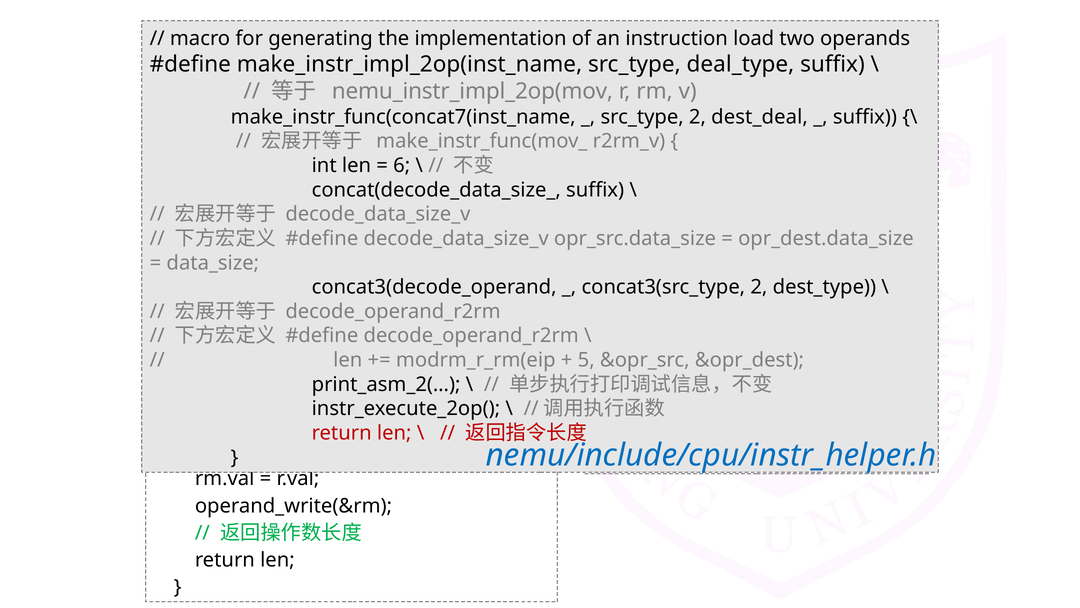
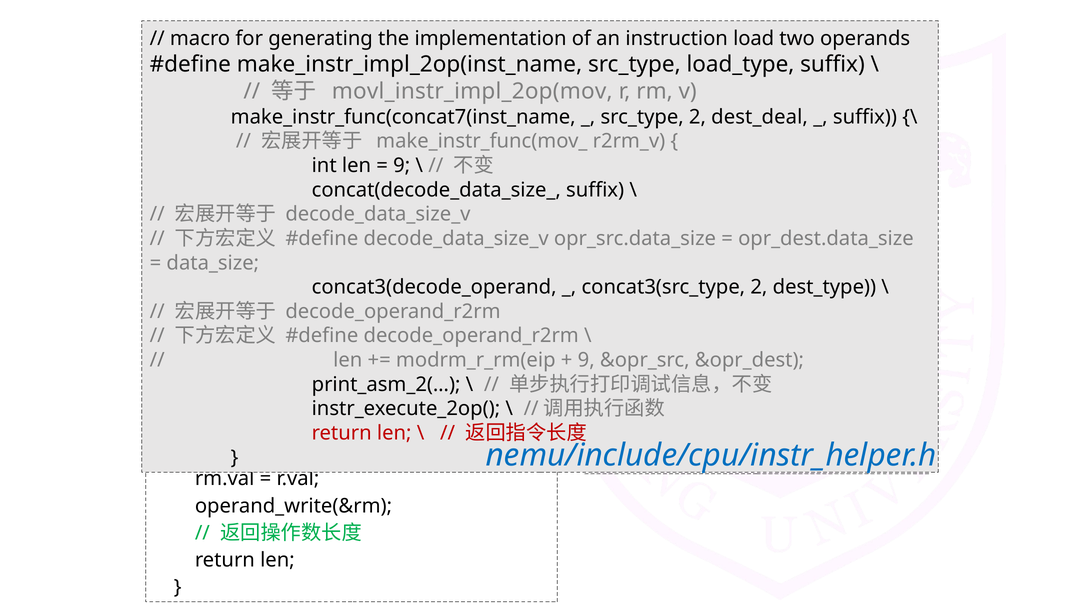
deal_type: deal_type -> load_type
nemu_instr_impl_2op(mov: nemu_instr_impl_2op(mov -> movl_instr_impl_2op(mov
6 at (402, 165): 6 -> 9
5 at (586, 360): 5 -> 9
